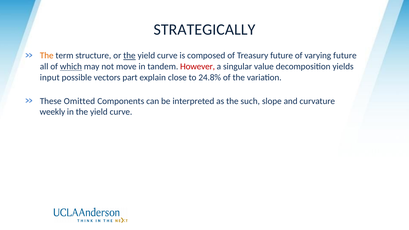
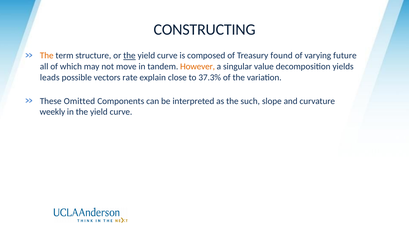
STRATEGICALLY: STRATEGICALLY -> CONSTRUCTING
Treasury future: future -> found
which underline: present -> none
However colour: red -> orange
input: input -> leads
part: part -> rate
24.8%: 24.8% -> 37.3%
